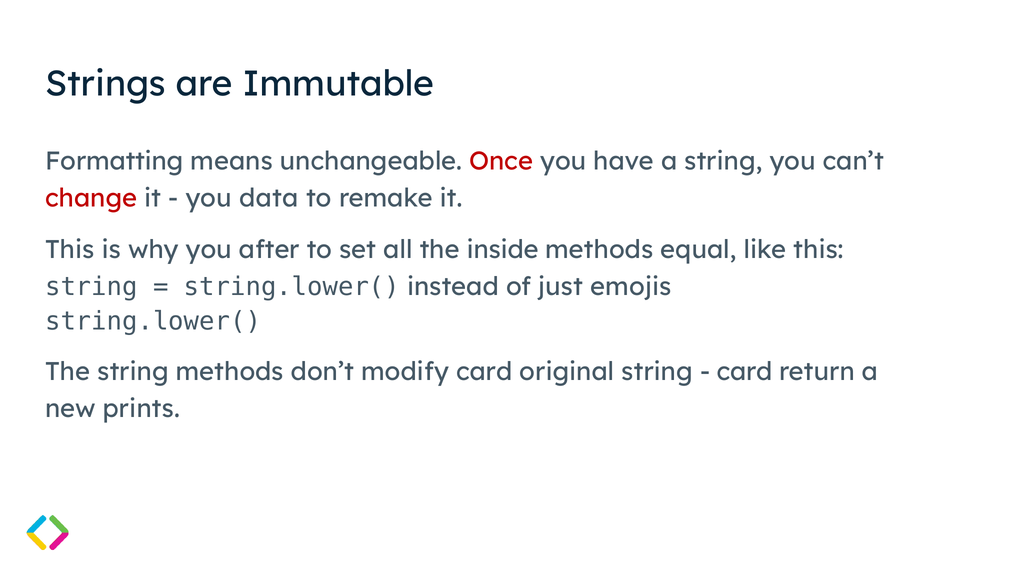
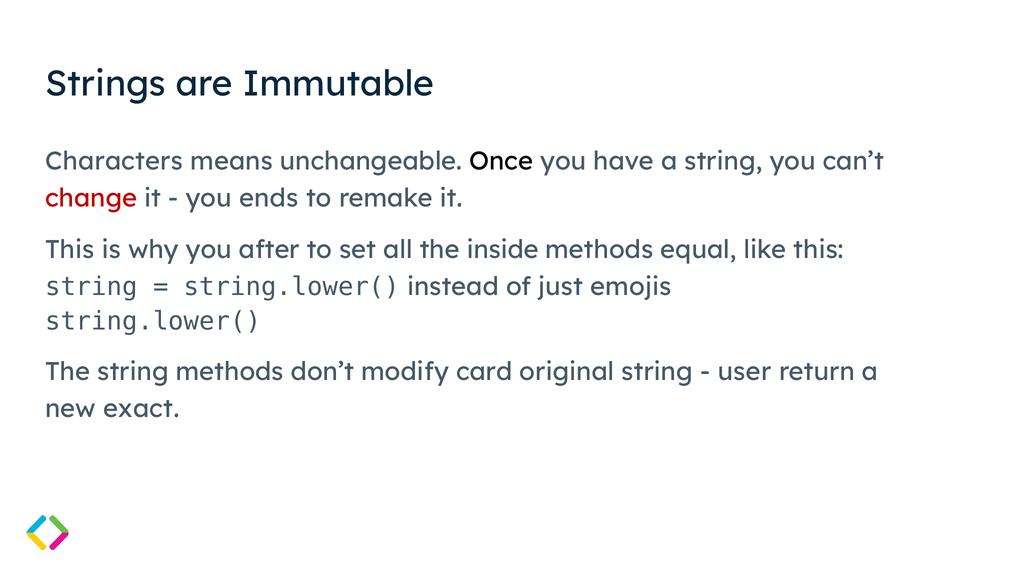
Formatting: Formatting -> Characters
Once colour: red -> black
data: data -> ends
card at (745, 372): card -> user
prints: prints -> exact
